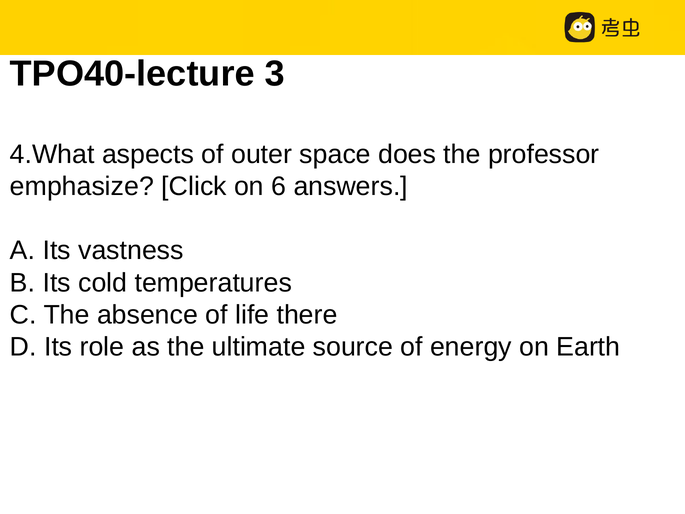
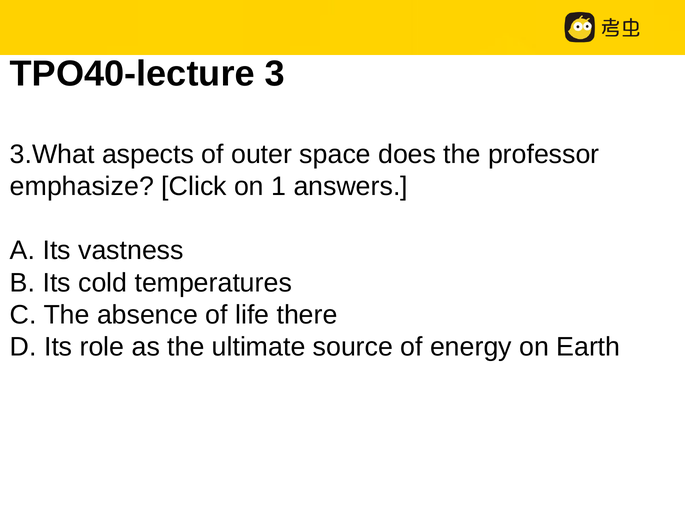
4.What: 4.What -> 3.What
6: 6 -> 1
